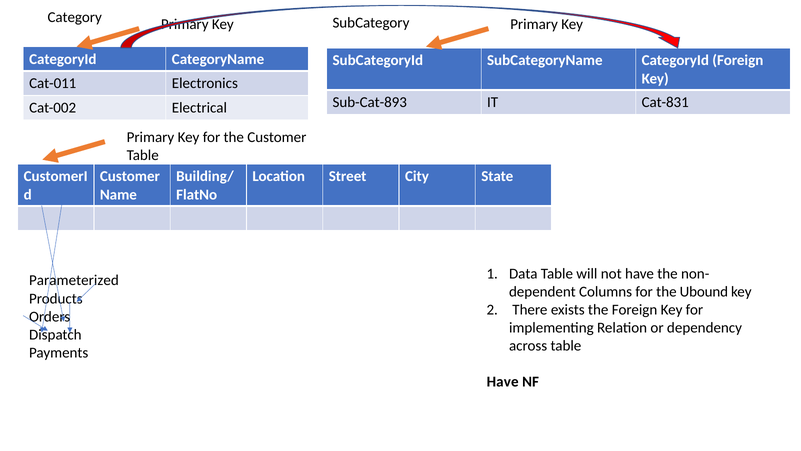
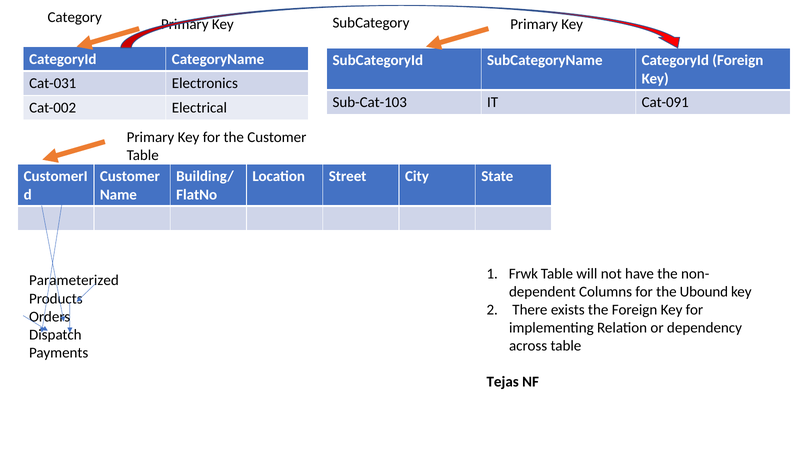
Cat-011: Cat-011 -> Cat-031
Sub-Cat-893: Sub-Cat-893 -> Sub-Cat-103
Cat-831: Cat-831 -> Cat-091
Data: Data -> Frwk
Have at (503, 382): Have -> Tejas
